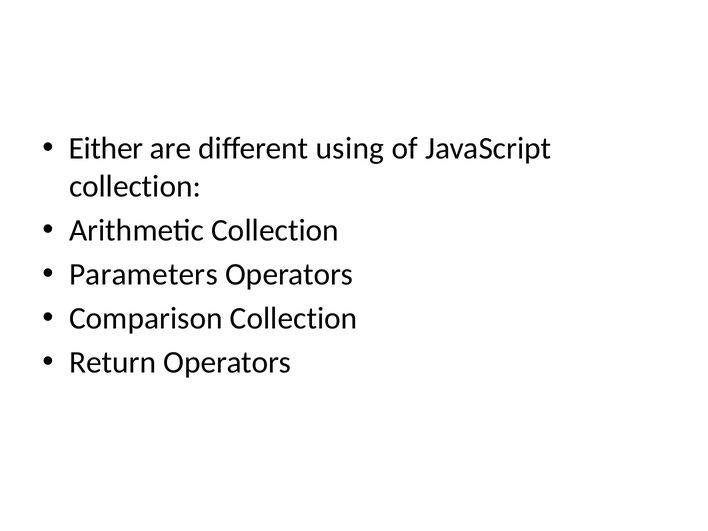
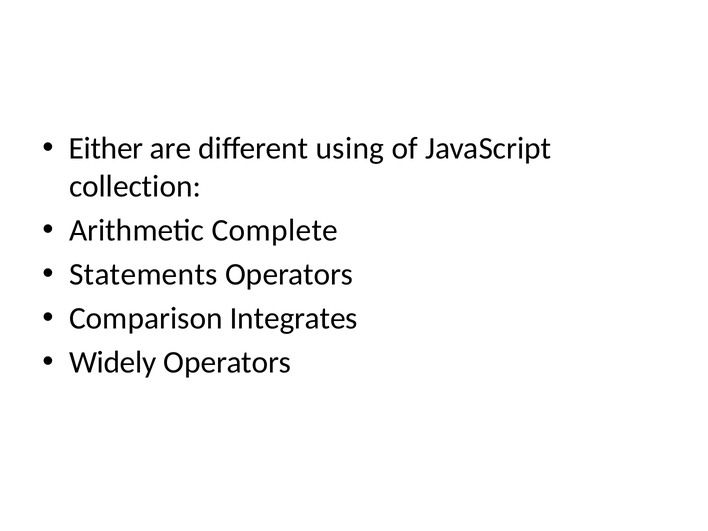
Arithmetic Collection: Collection -> Complete
Parameters: Parameters -> Statements
Comparison Collection: Collection -> Integrates
Return: Return -> Widely
